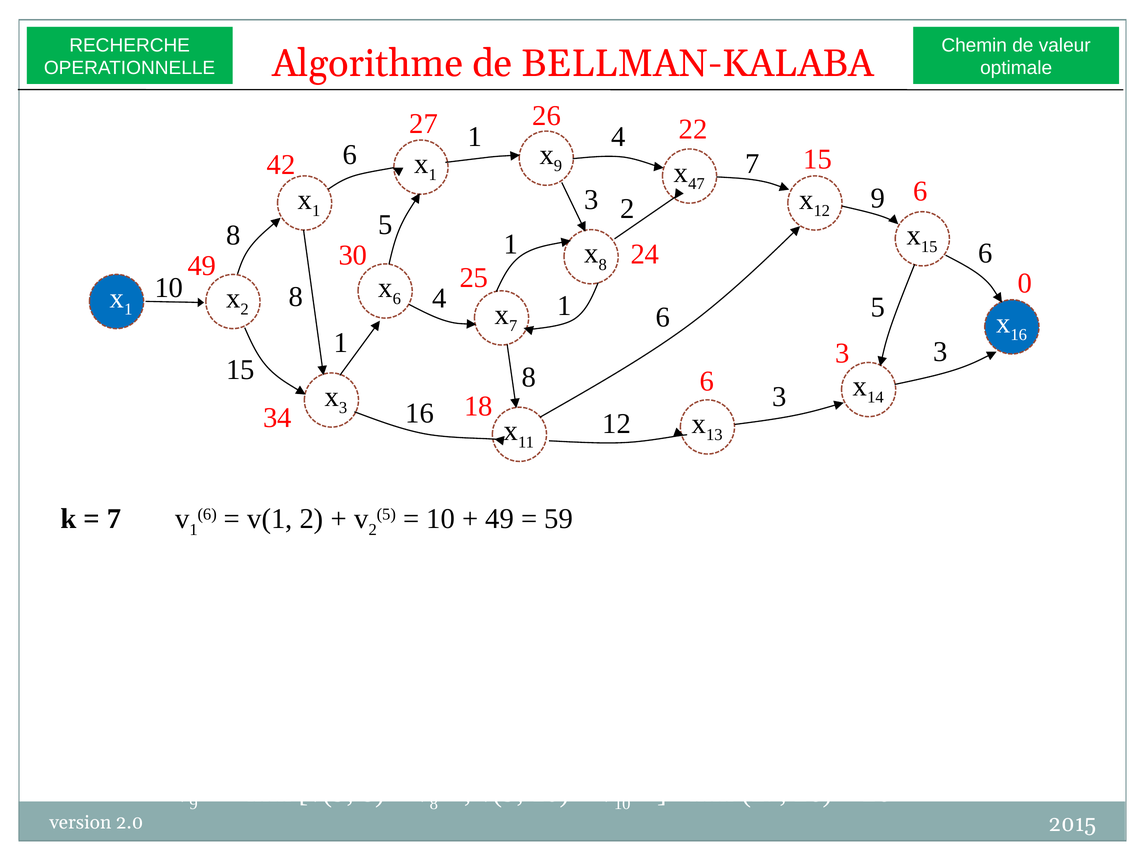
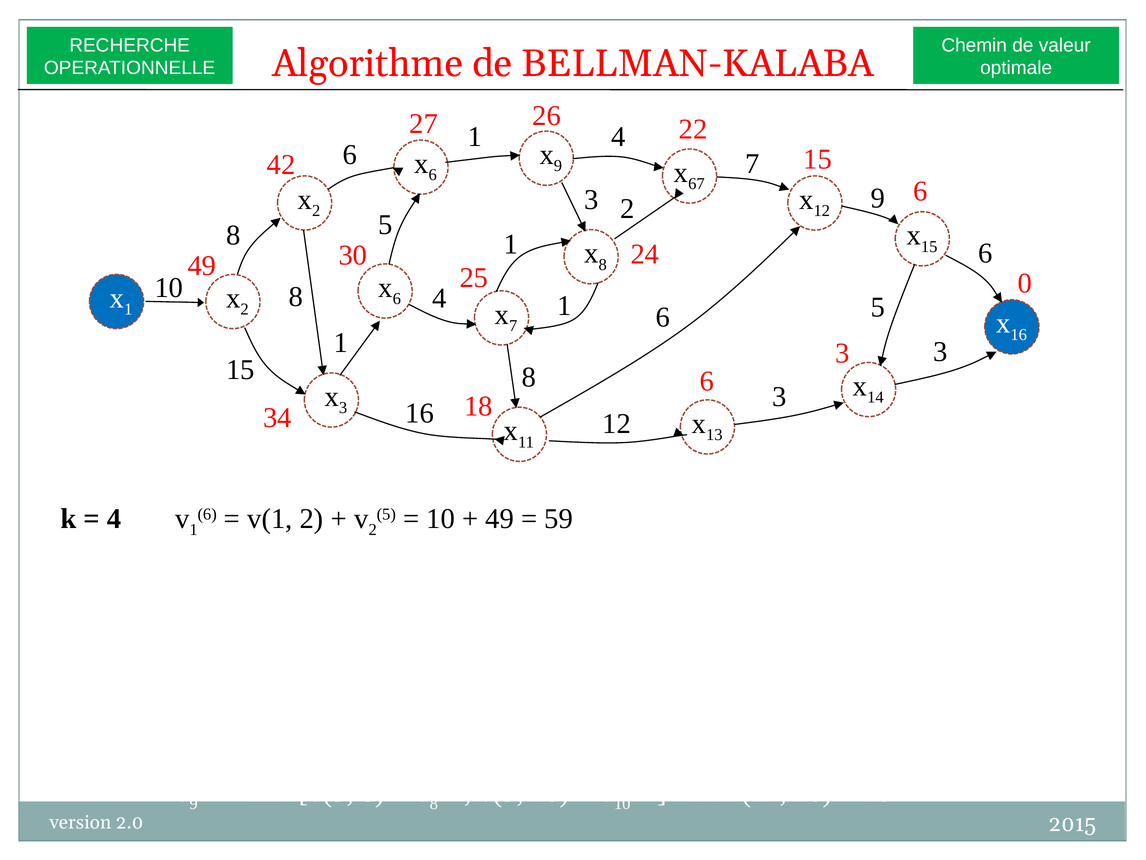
47: 47 -> 67
1 at (433, 175): 1 -> 6
1 at (316, 211): 1 -> 2
7 at (114, 519): 7 -> 4
